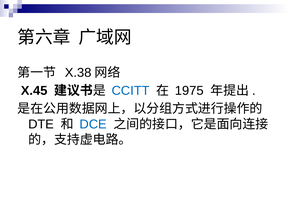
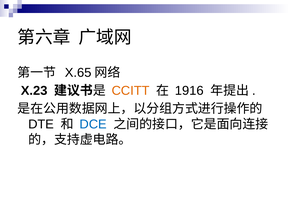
X.38: X.38 -> X.65
X.45: X.45 -> X.23
CCITT colour: blue -> orange
1975: 1975 -> 1916
